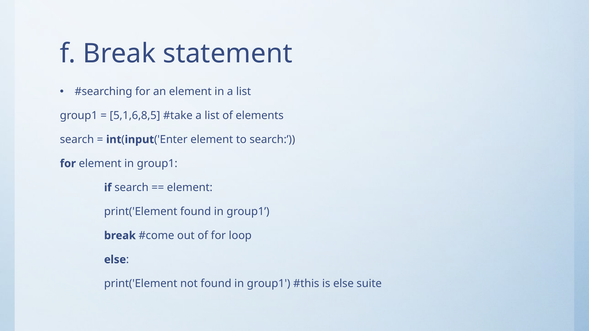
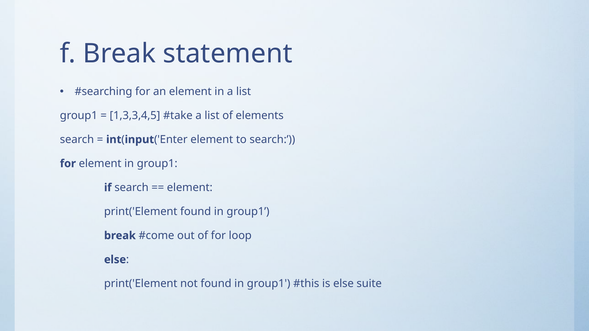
5,1,6,8,5: 5,1,6,8,5 -> 1,3,3,4,5
